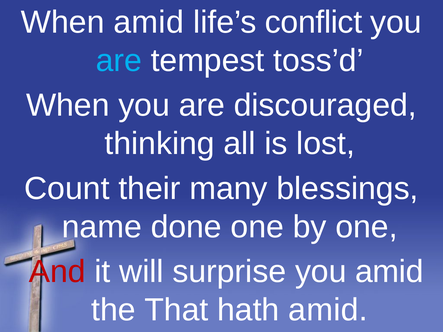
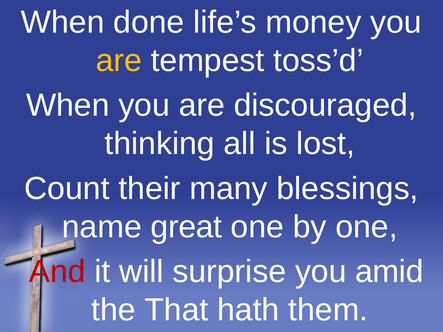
When amid: amid -> done
conflict: conflict -> money
are at (119, 61) colour: light blue -> yellow
done: done -> great
hath amid: amid -> them
